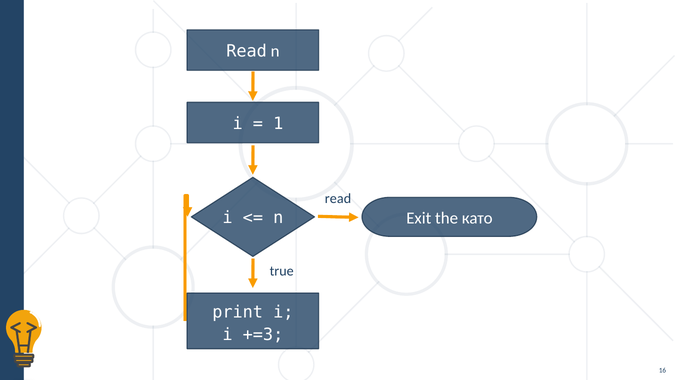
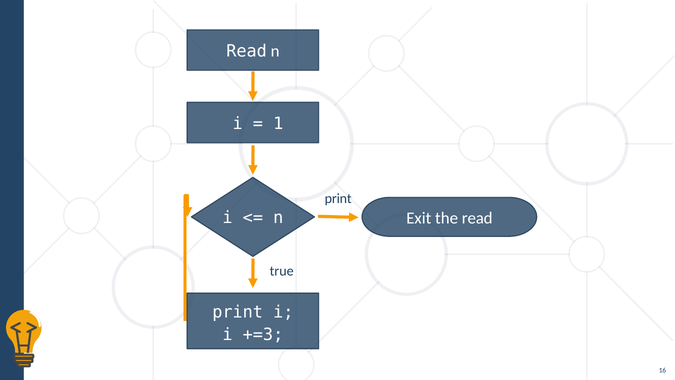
read at (338, 199): read -> print
the като: като -> read
